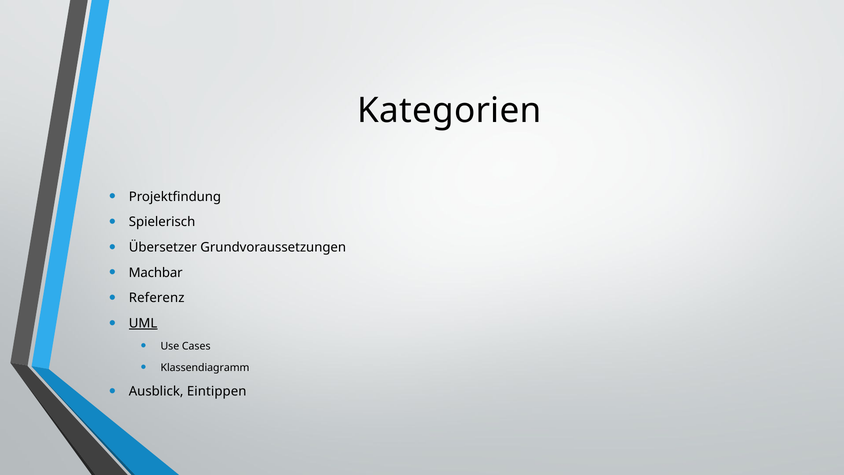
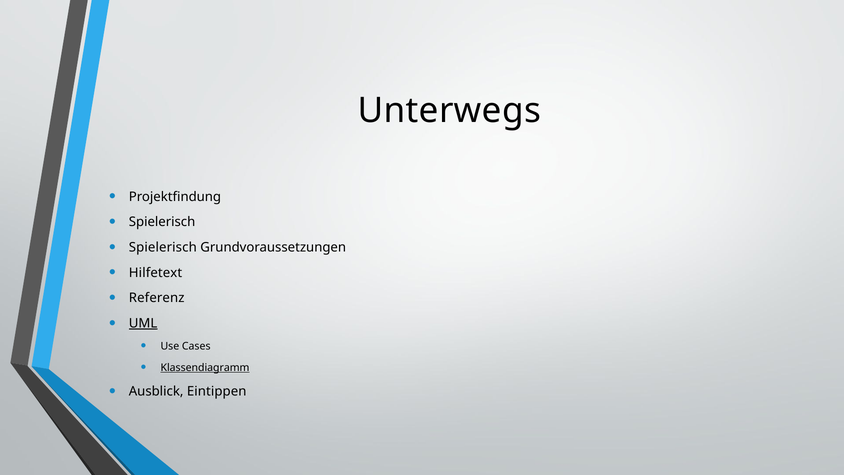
Kategorien: Kategorien -> Unterwegs
Übersetzer at (163, 247): Übersetzer -> Spielerisch
Machbar: Machbar -> Hilfetext
Klassendiagramm underline: none -> present
